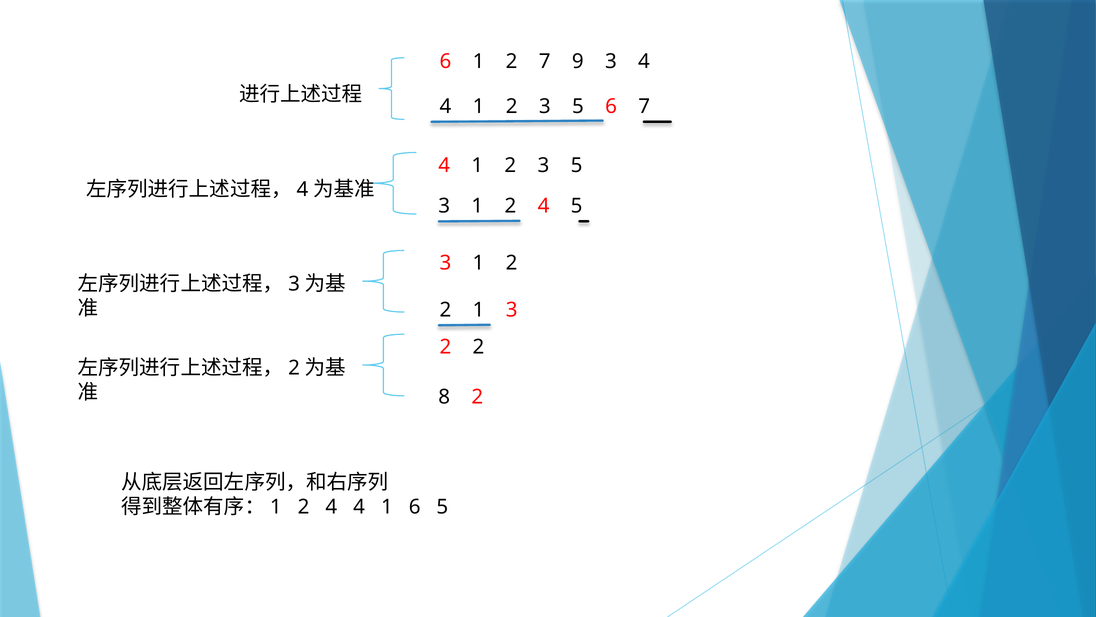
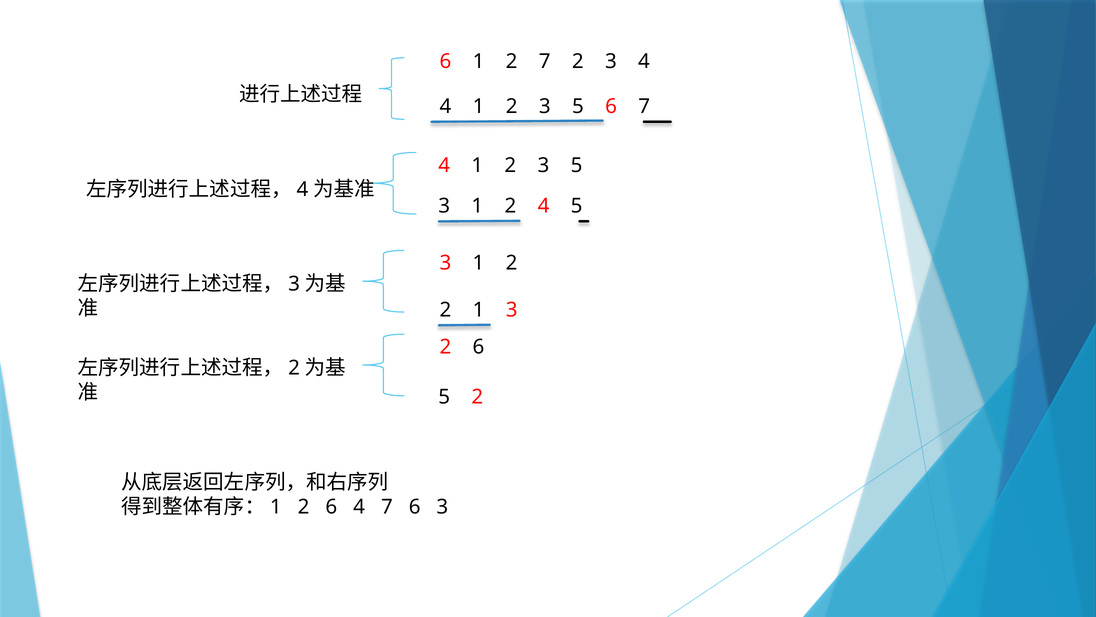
7 9: 9 -> 2
2 at (478, 347): 2 -> 6
8 at (444, 397): 8 -> 5
4 at (331, 507): 4 -> 6
1 at (387, 507): 1 -> 7
6 5: 5 -> 3
